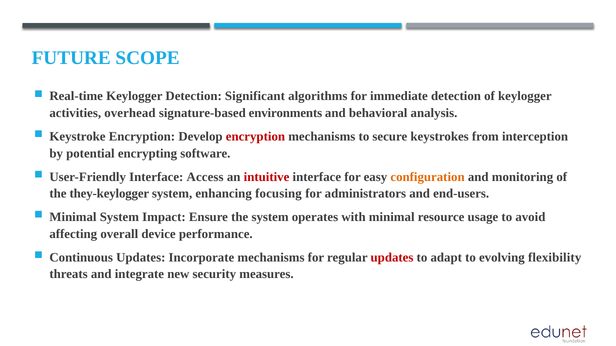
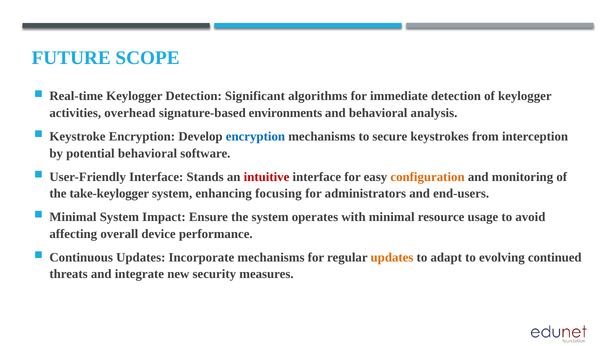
encryption at (255, 137) colour: red -> blue
potential encrypting: encrypting -> behavioral
Access: Access -> Stands
they-keylogger: they-keylogger -> take-keylogger
updates at (392, 258) colour: red -> orange
flexibility: flexibility -> continued
